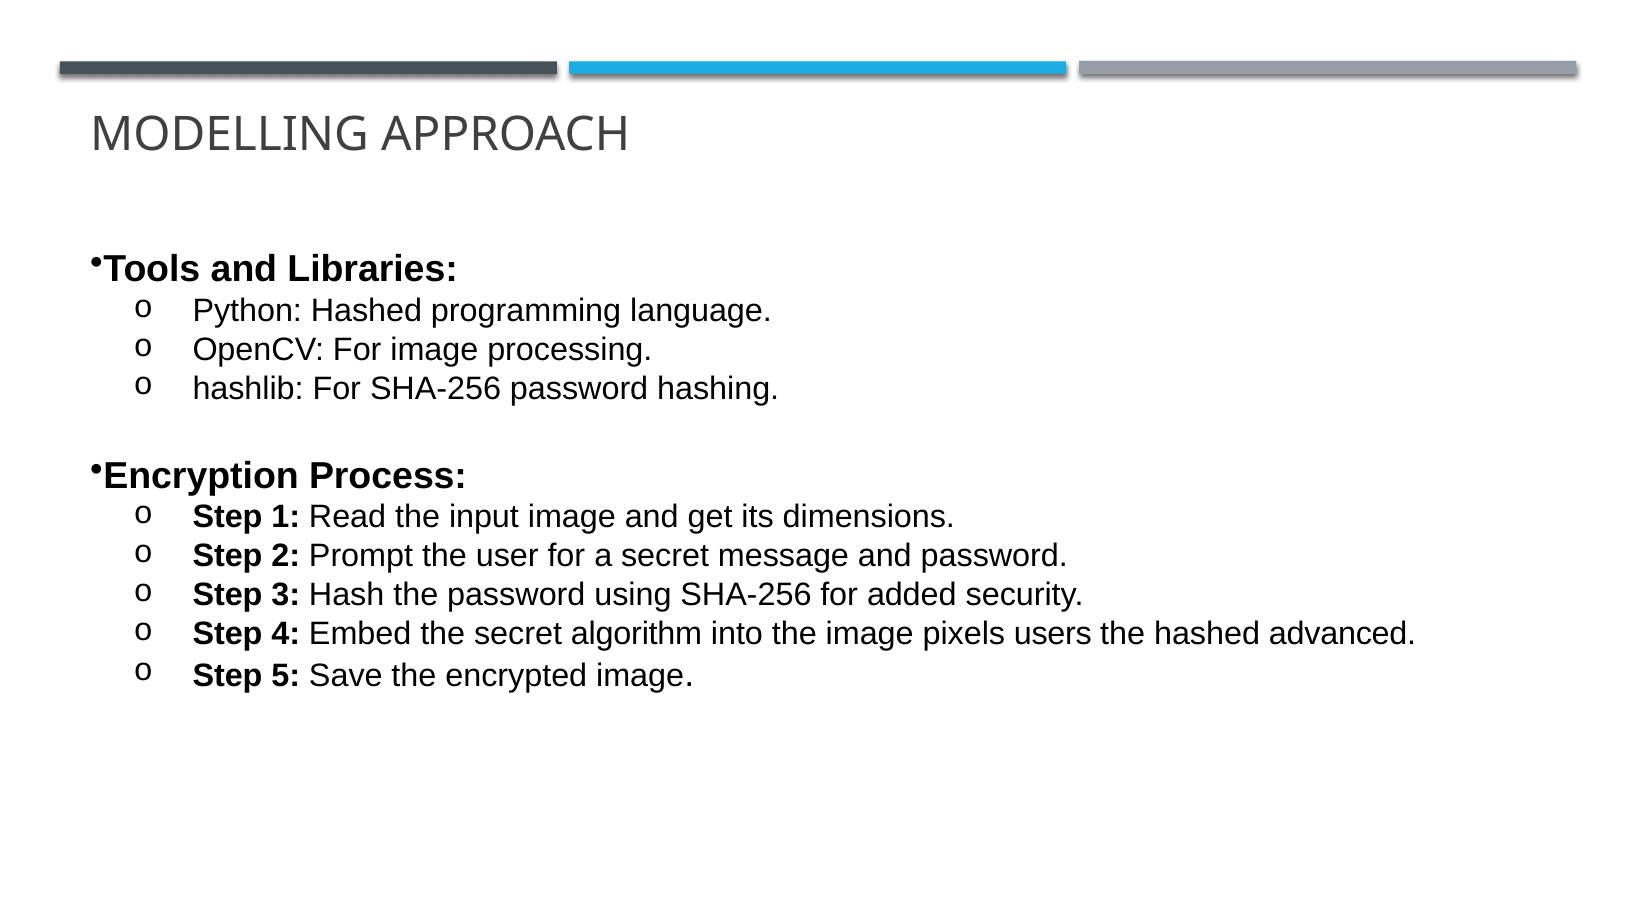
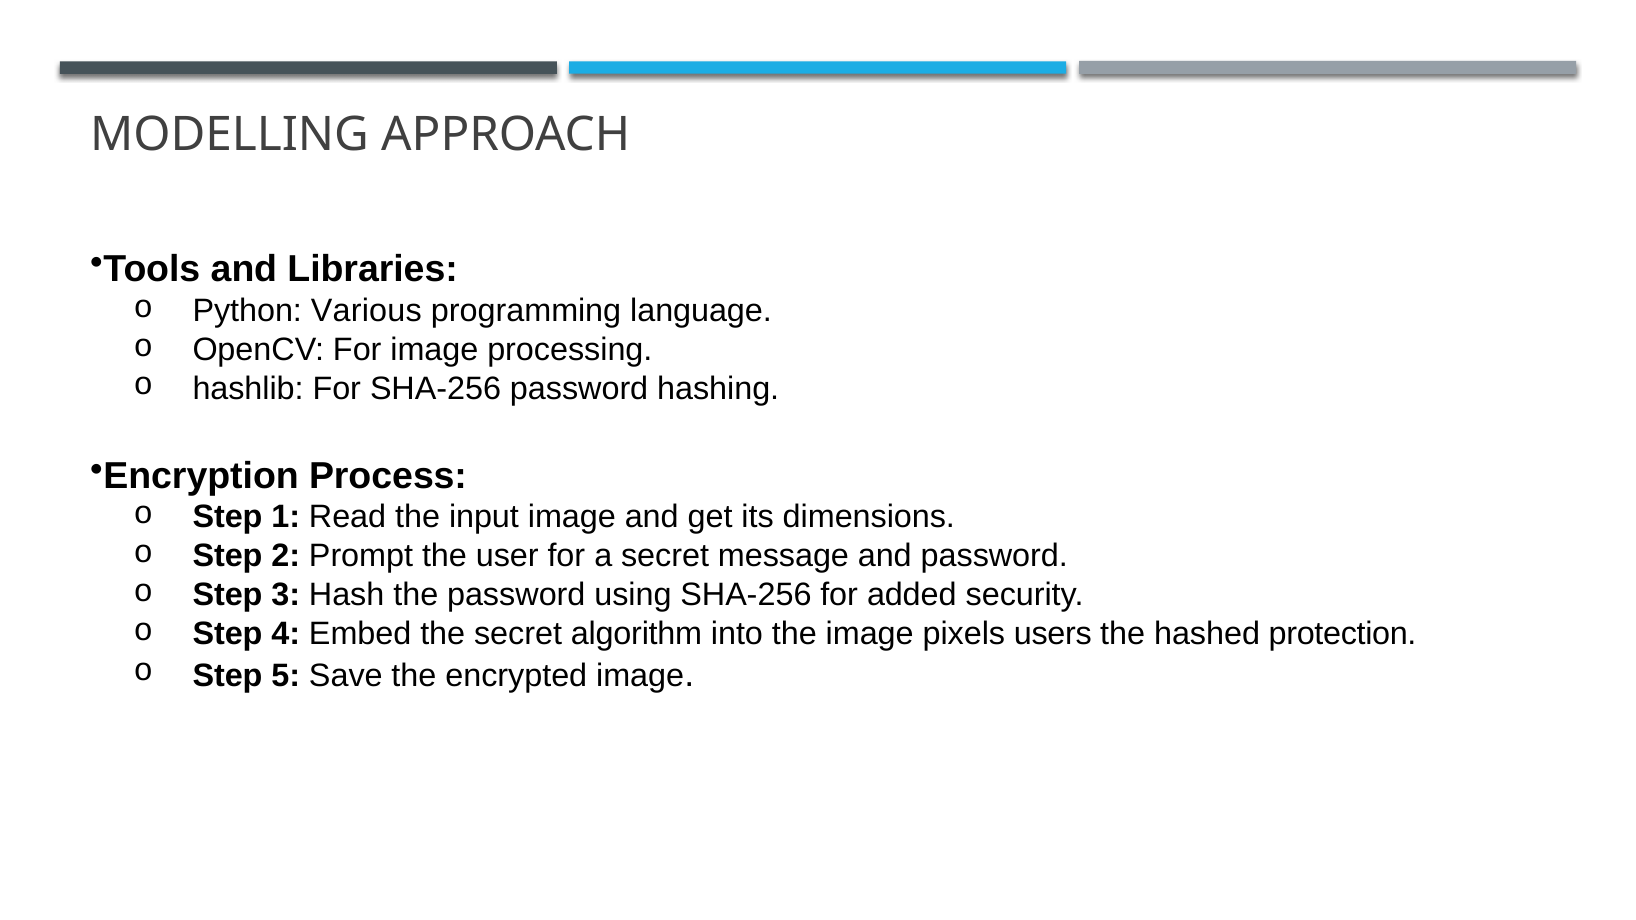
Python Hashed: Hashed -> Various
advanced: advanced -> protection
